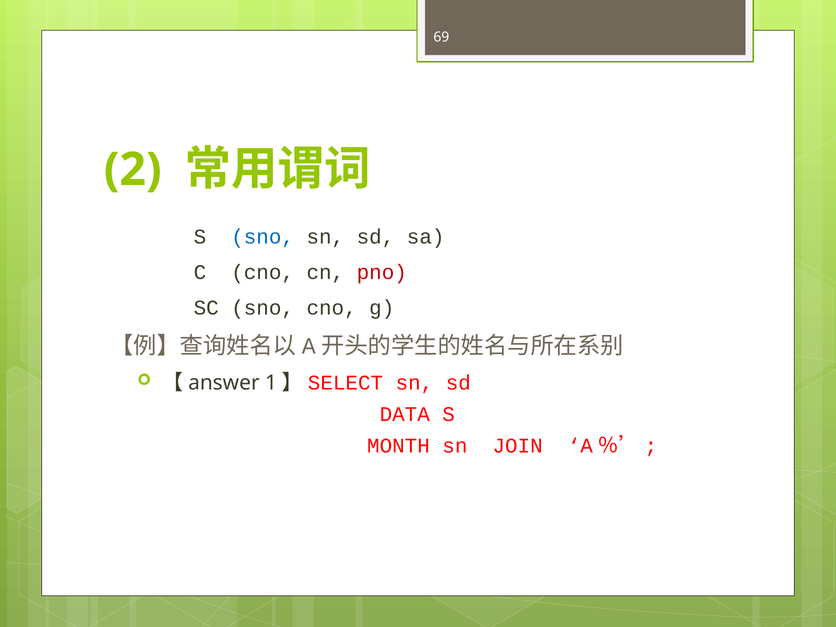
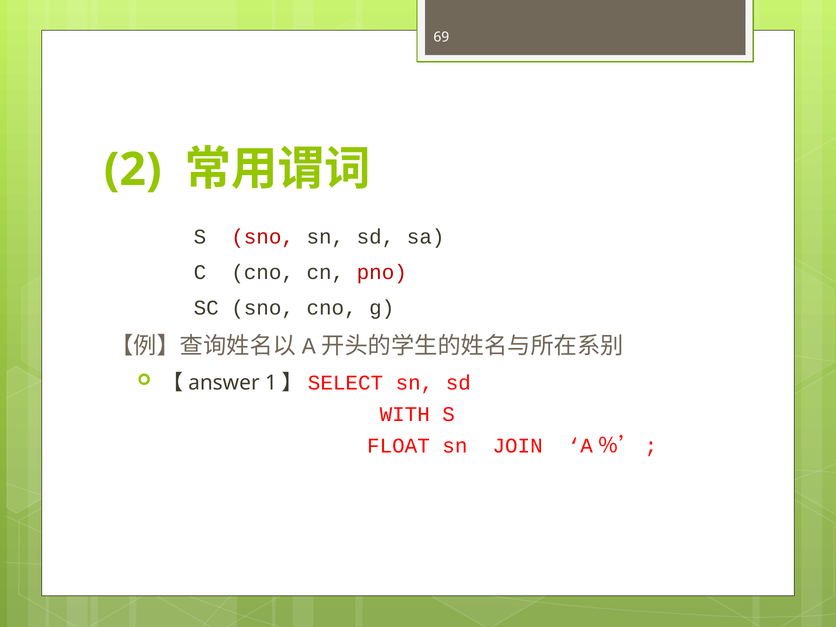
sno at (263, 237) colour: blue -> red
DATA: DATA -> WITH
MONTH: MONTH -> FLOAT
